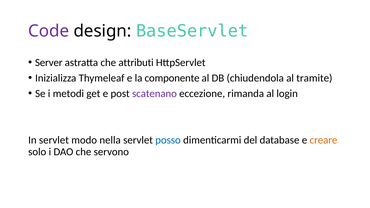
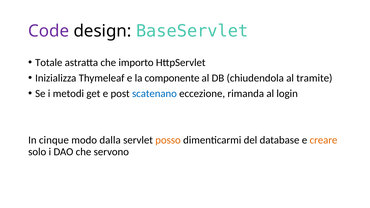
Server: Server -> Totale
attributi: attributi -> importo
scatenano colour: purple -> blue
In servlet: servlet -> cinque
nella: nella -> dalla
posso colour: blue -> orange
